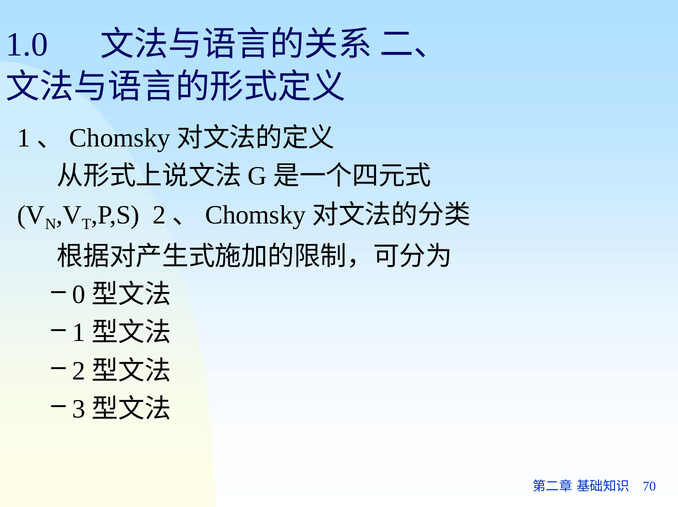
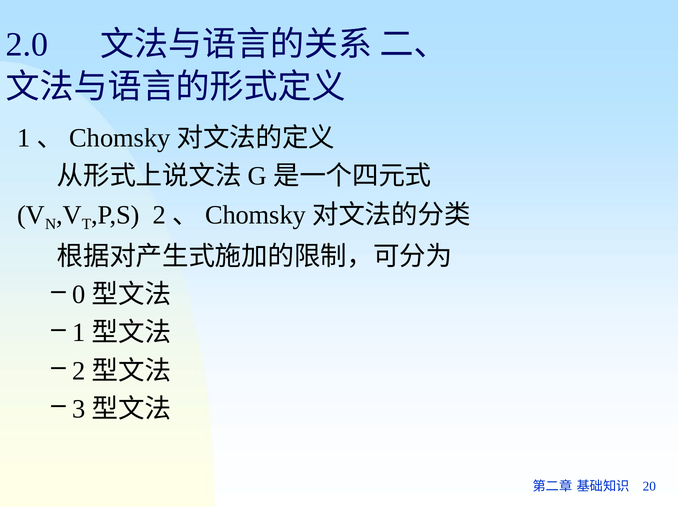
1.0: 1.0 -> 2.0
70: 70 -> 20
